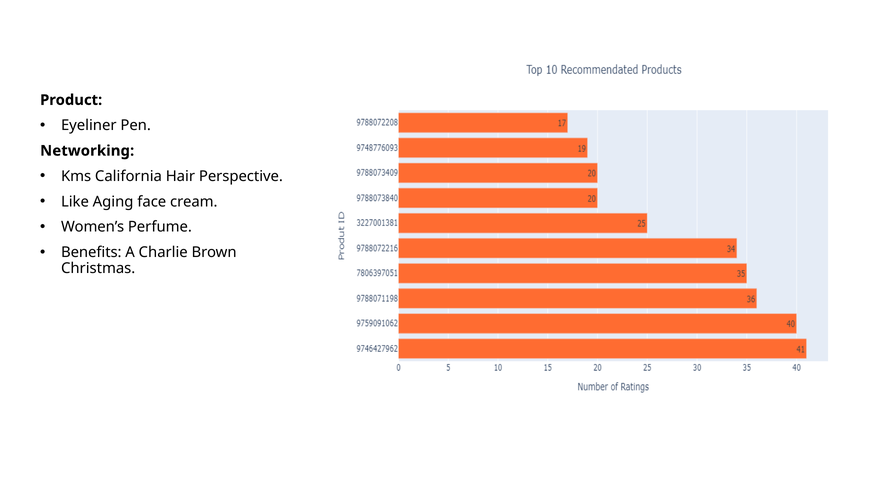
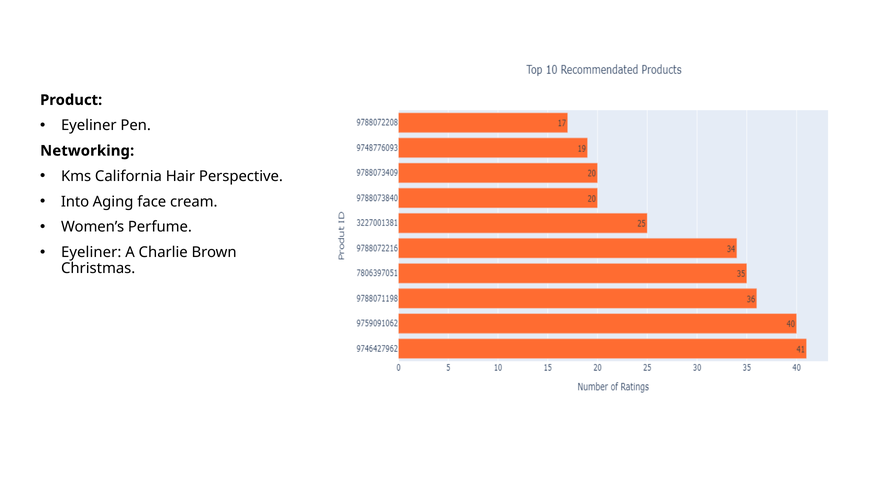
Like: Like -> Into
Benefits at (91, 252): Benefits -> Eyeliner
